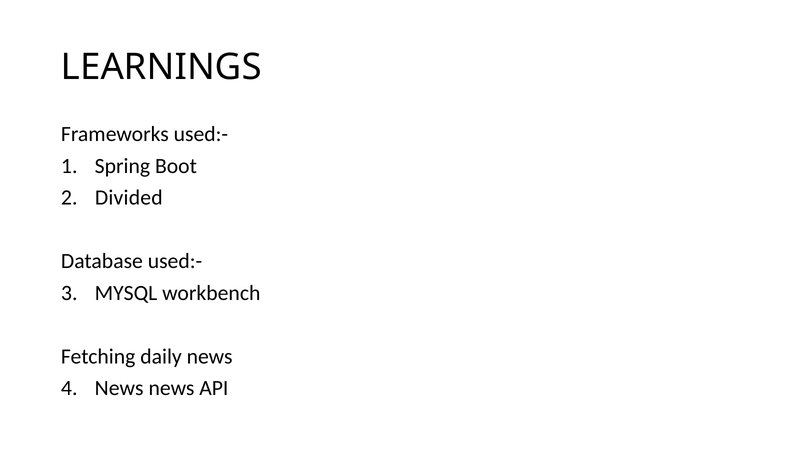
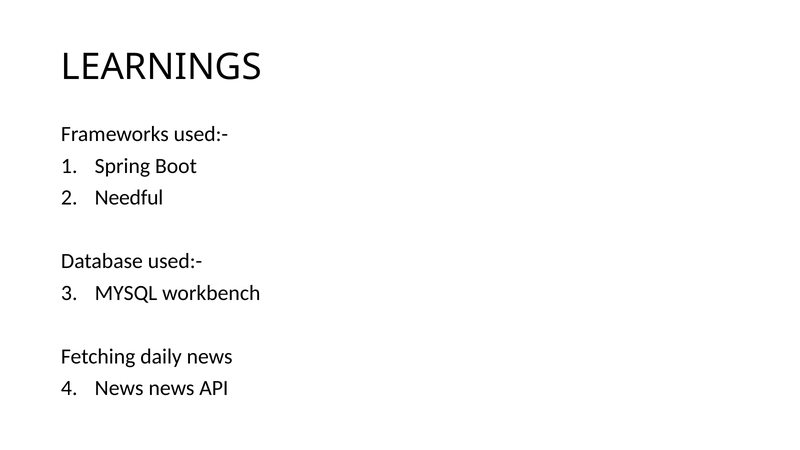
Divided: Divided -> Needful
